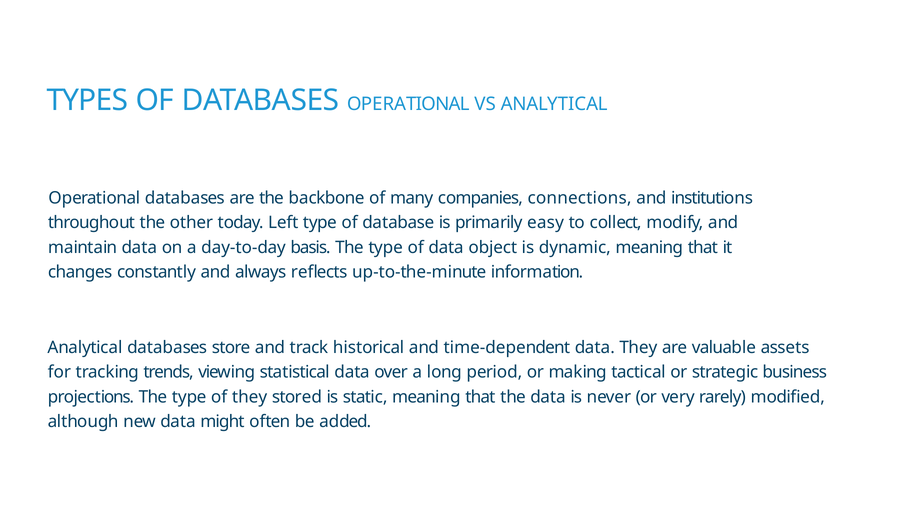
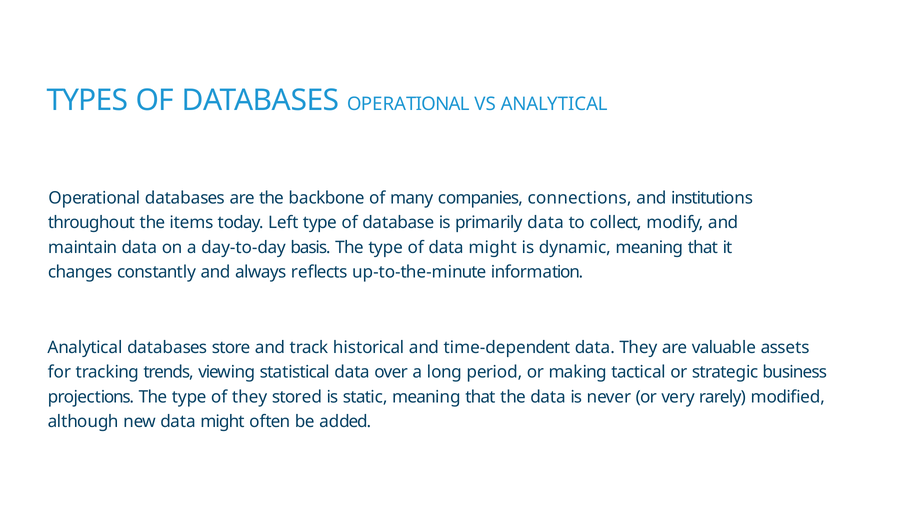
other: other -> items
primarily easy: easy -> data
of data object: object -> might
